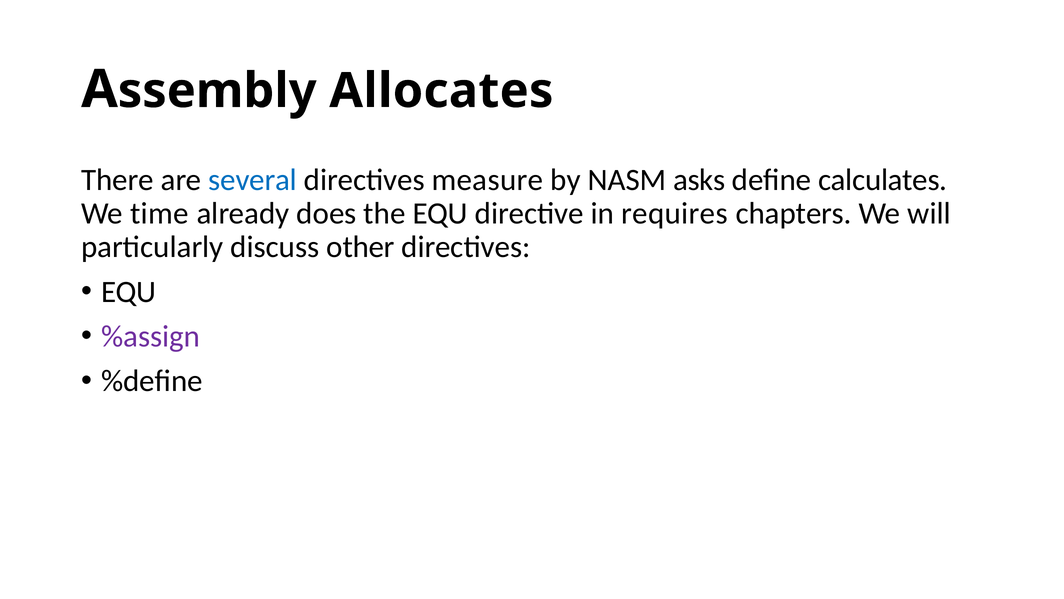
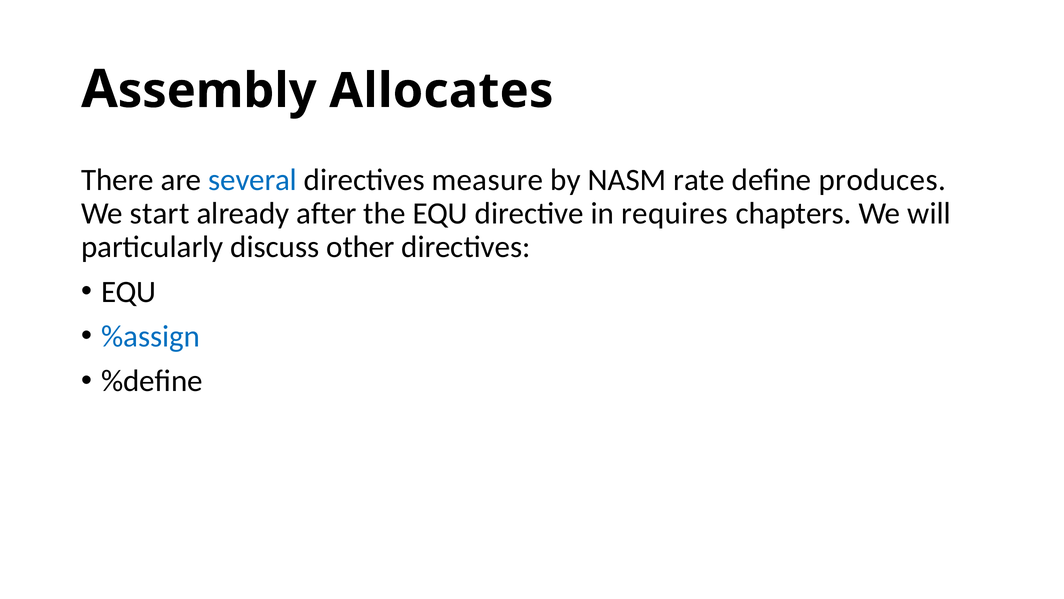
asks: asks -> rate
calculates: calculates -> produces
time: time -> start
does: does -> after
%assign colour: purple -> blue
